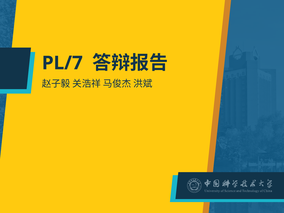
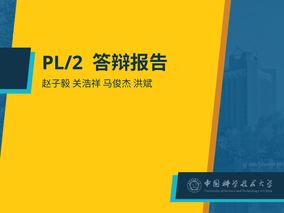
PL/7: PL/7 -> PL/2
